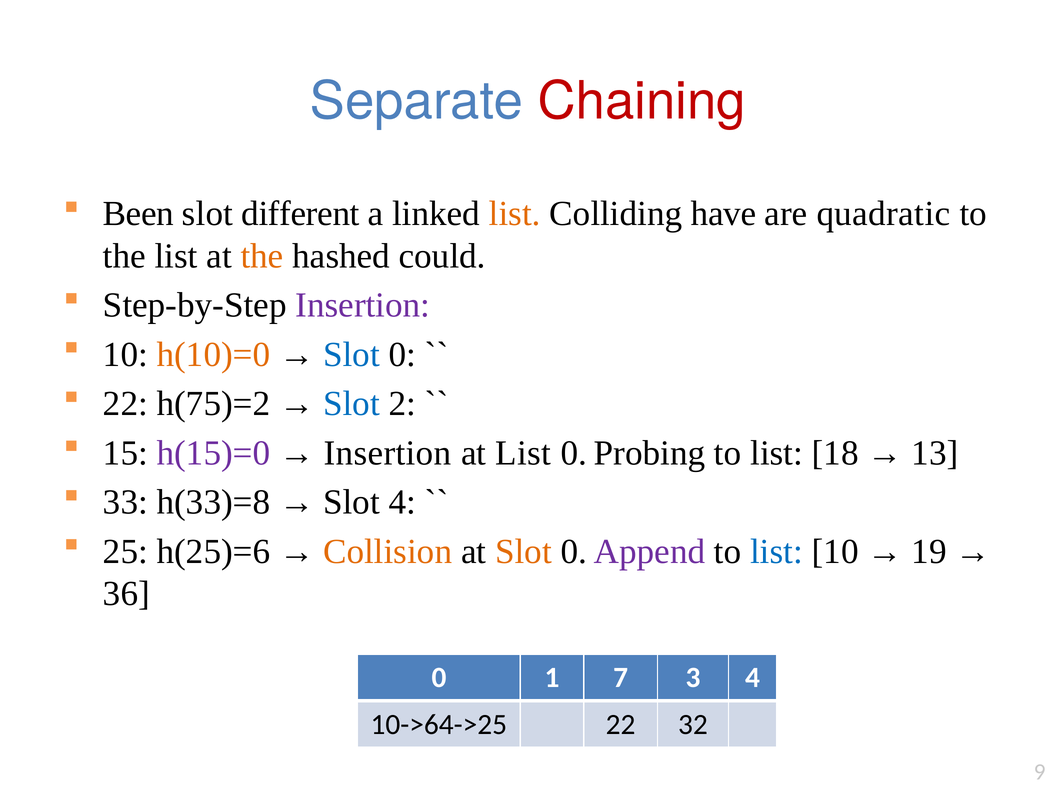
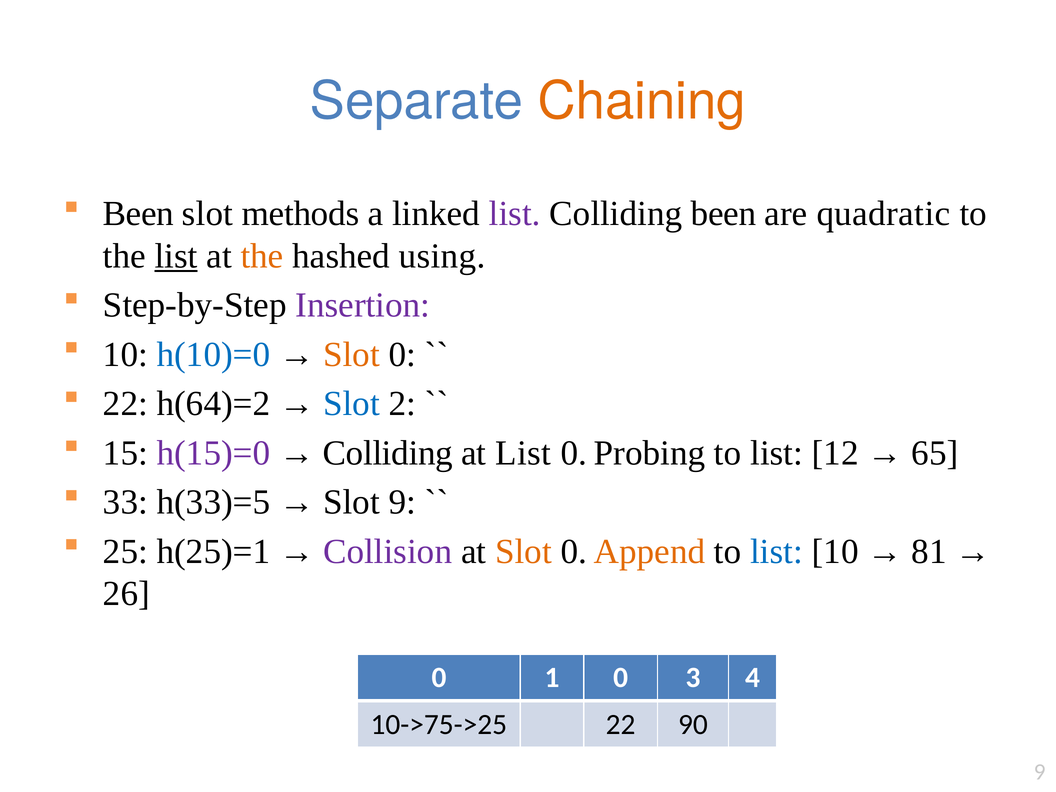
Chaining colour: red -> orange
different: different -> methods
list at (515, 214) colour: orange -> purple
Colliding have: have -> been
list at (176, 256) underline: none -> present
could: could -> using
h(10)=0 colour: orange -> blue
Slot at (351, 354) colour: blue -> orange
h(75)=2: h(75)=2 -> h(64)=2
Insertion at (387, 453): Insertion -> Colliding
18: 18 -> 12
13: 13 -> 65
h(33)=8: h(33)=8 -> h(33)=5
Slot 4: 4 -> 9
h(25)=6: h(25)=6 -> h(25)=1
Collision colour: orange -> purple
Append colour: purple -> orange
19: 19 -> 81
36: 36 -> 26
1 7: 7 -> 0
10->64->25: 10->64->25 -> 10->75->25
32: 32 -> 90
